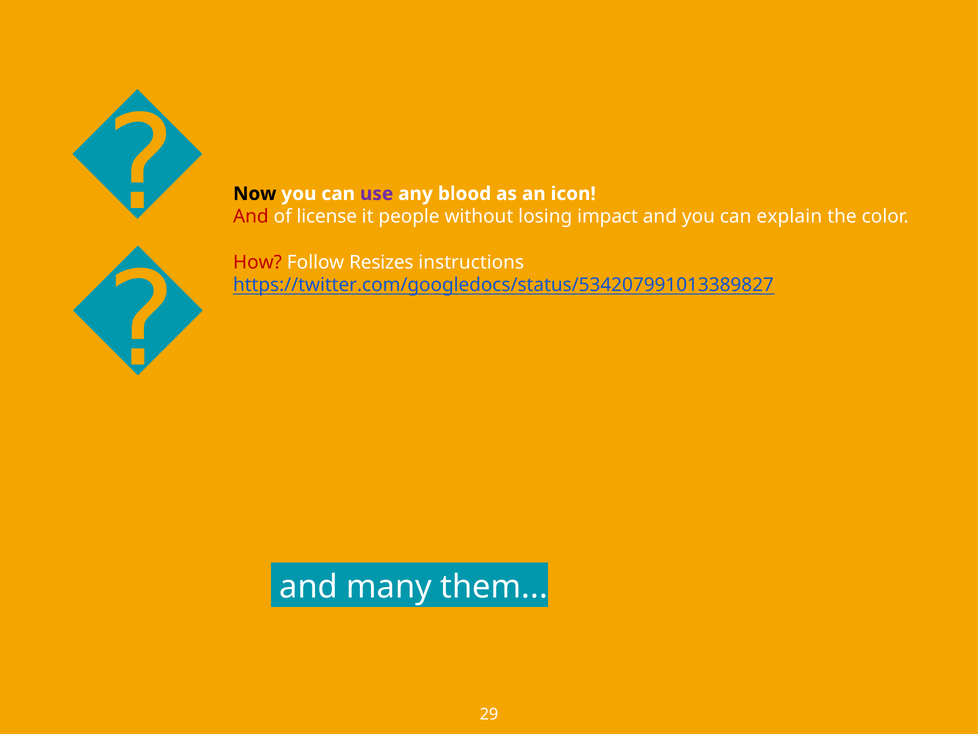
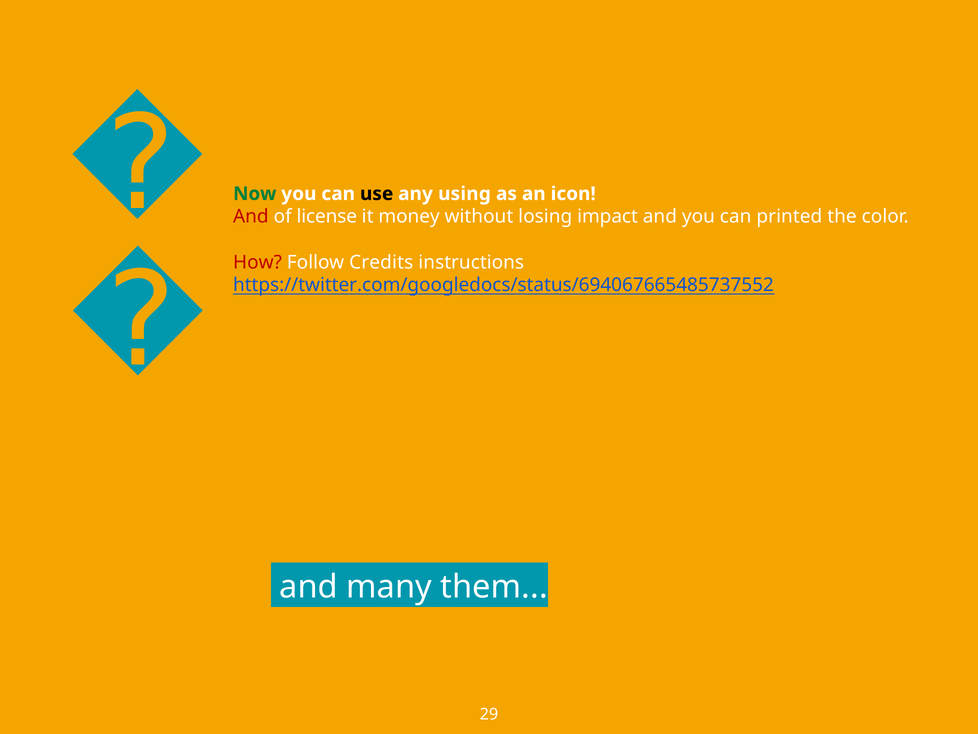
Now colour: black -> green
use colour: purple -> black
blood: blood -> using
people: people -> money
explain: explain -> printed
Resizes: Resizes -> Credits
https://twitter.com/googledocs/status/534207991013389827: https://twitter.com/googledocs/status/534207991013389827 -> https://twitter.com/googledocs/status/694067665485737552
